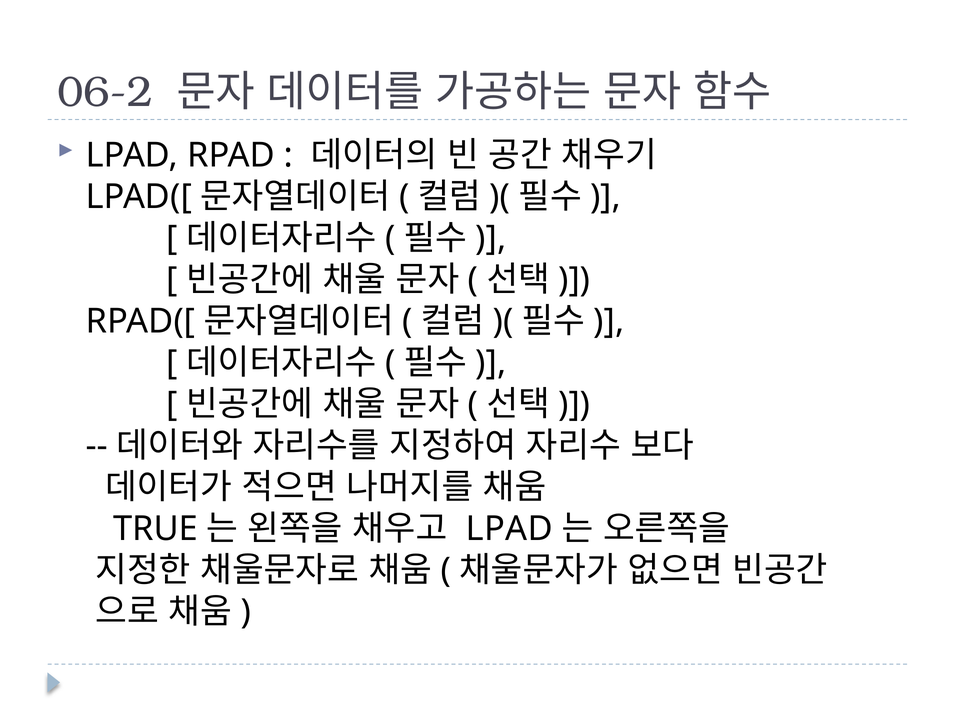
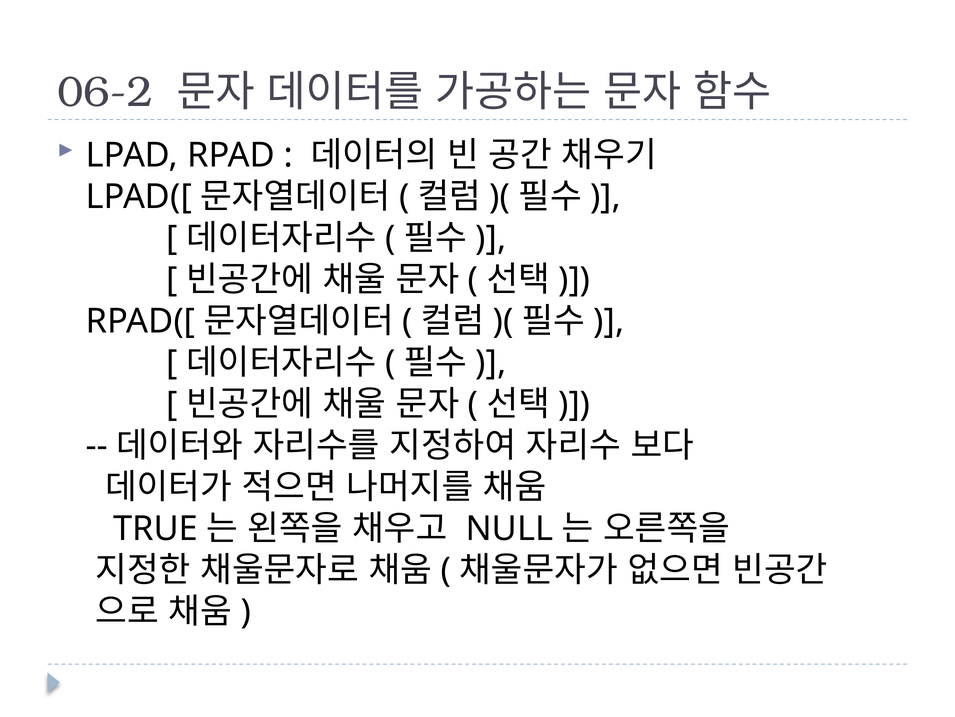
LPAD at (509, 528): LPAD -> NULL
